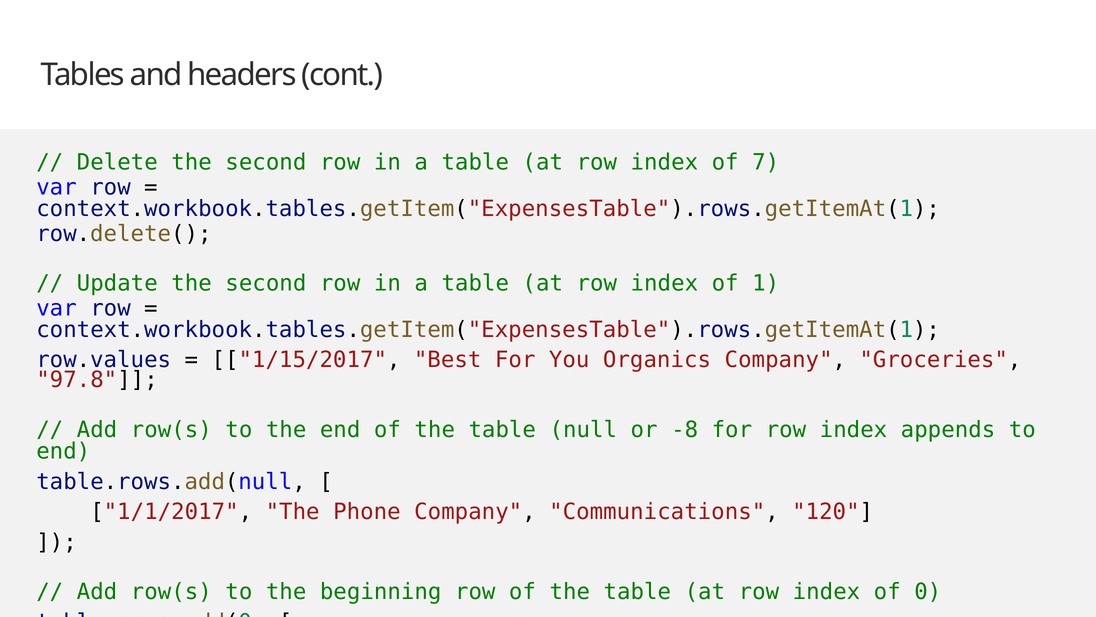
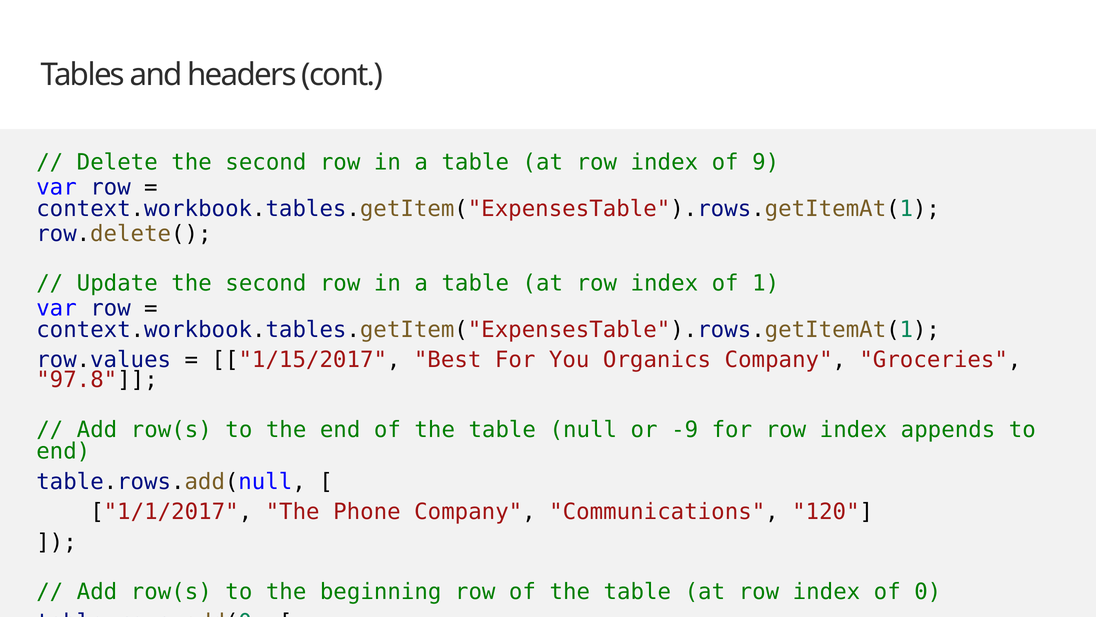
7: 7 -> 9
-8: -8 -> -9
